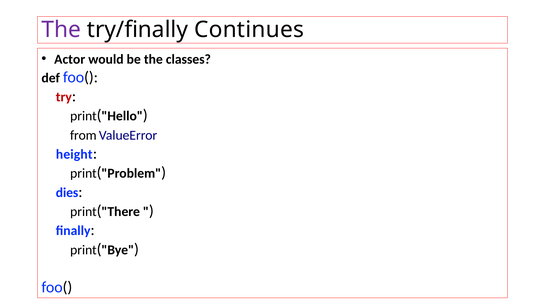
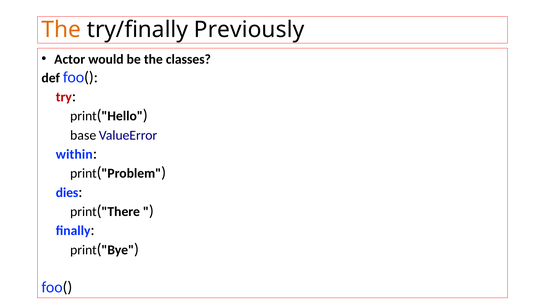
The at (61, 30) colour: purple -> orange
Continues: Continues -> Previously
from: from -> base
height: height -> within
